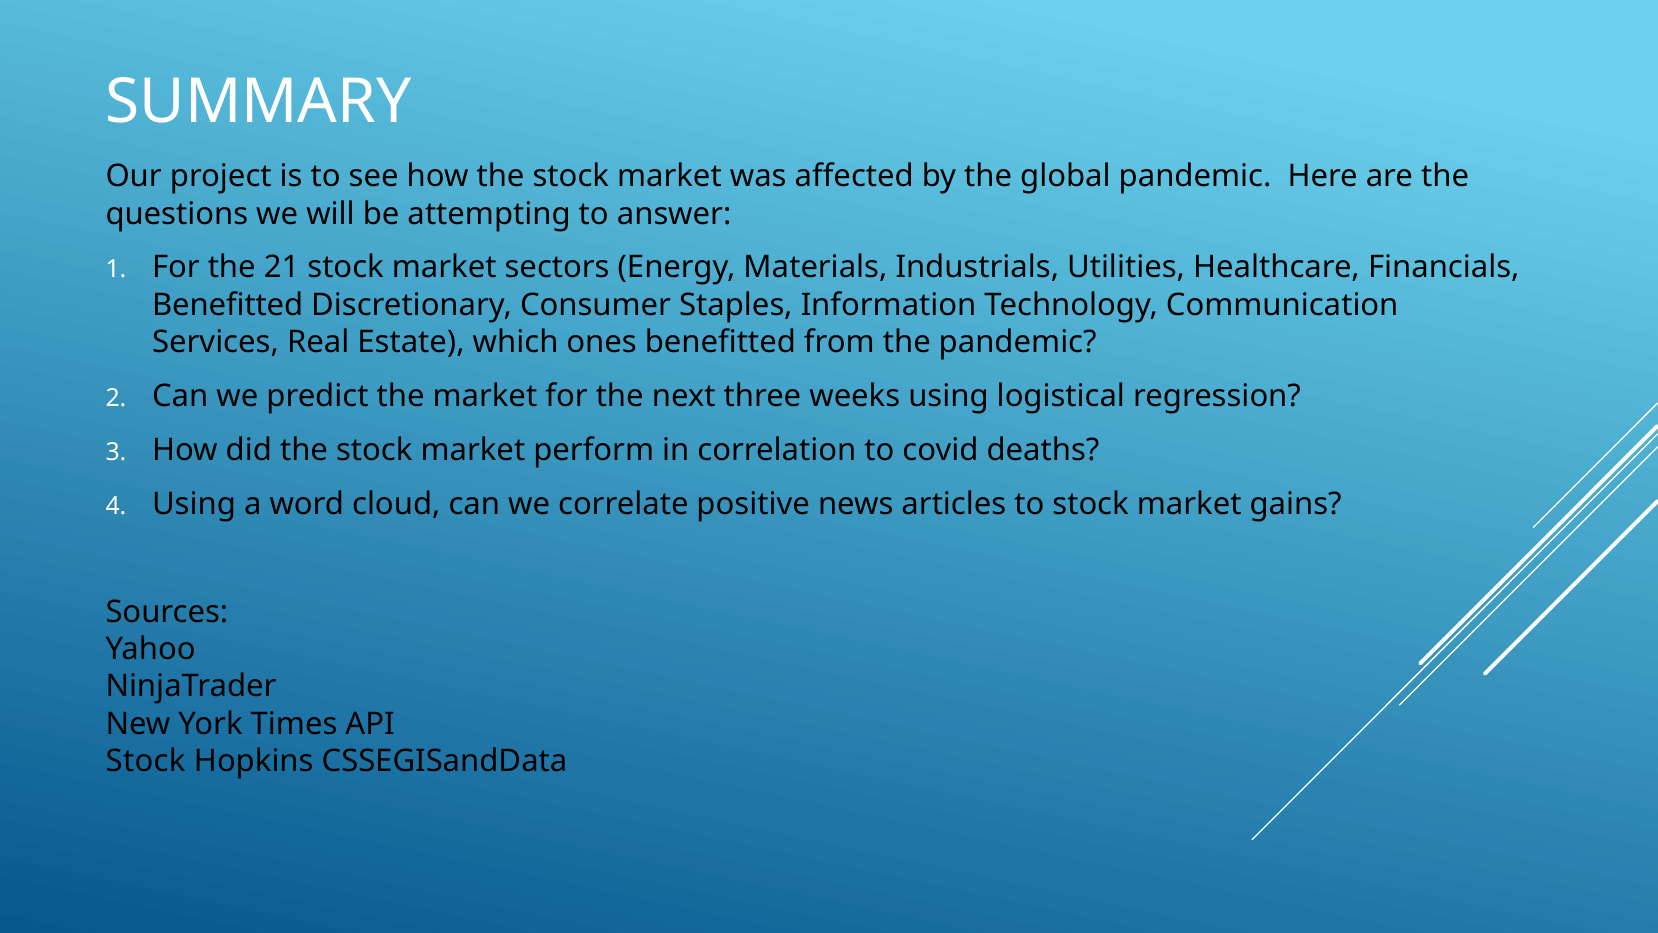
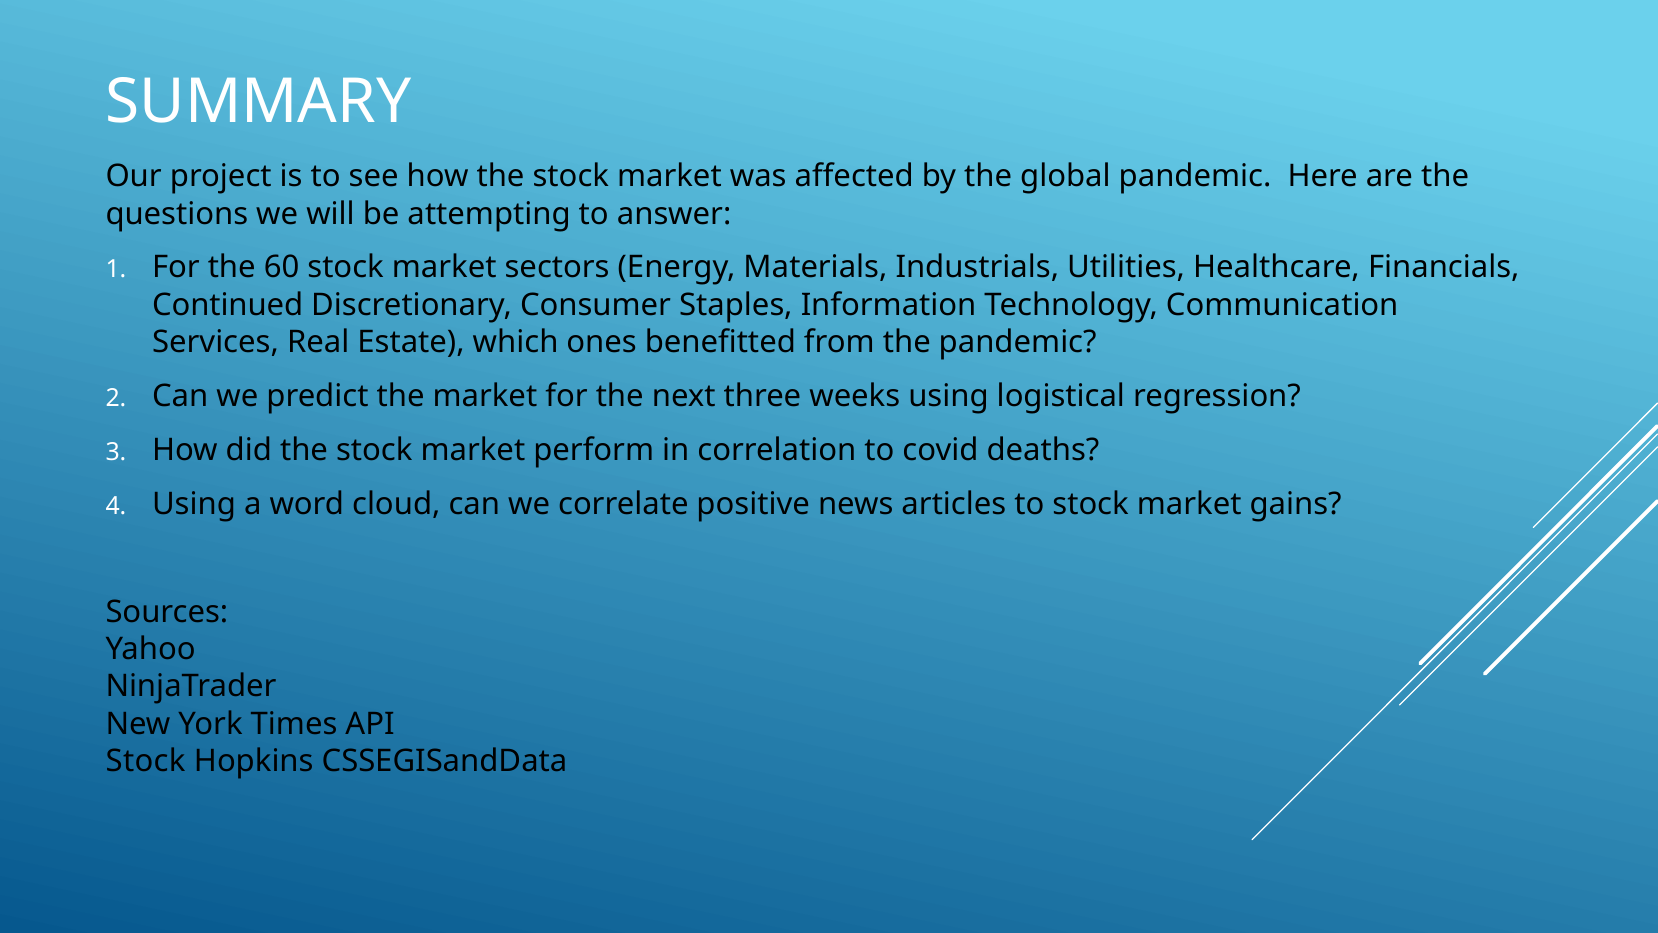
21: 21 -> 60
Benefitted at (228, 305): Benefitted -> Continued
